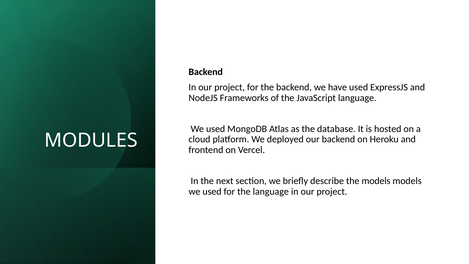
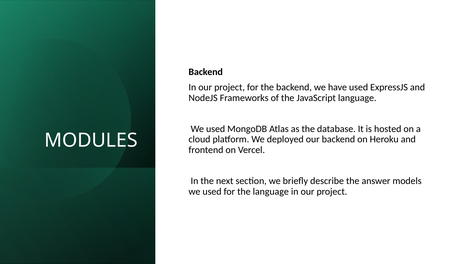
the models: models -> answer
